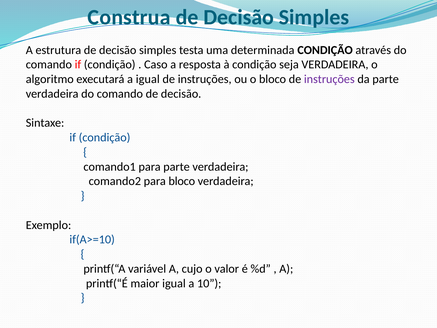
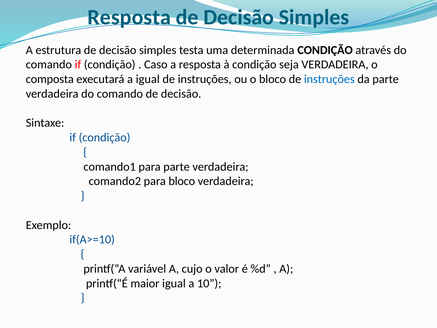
Construa at (129, 17): Construa -> Resposta
algoritmo: algoritmo -> composta
instruções at (329, 79) colour: purple -> blue
